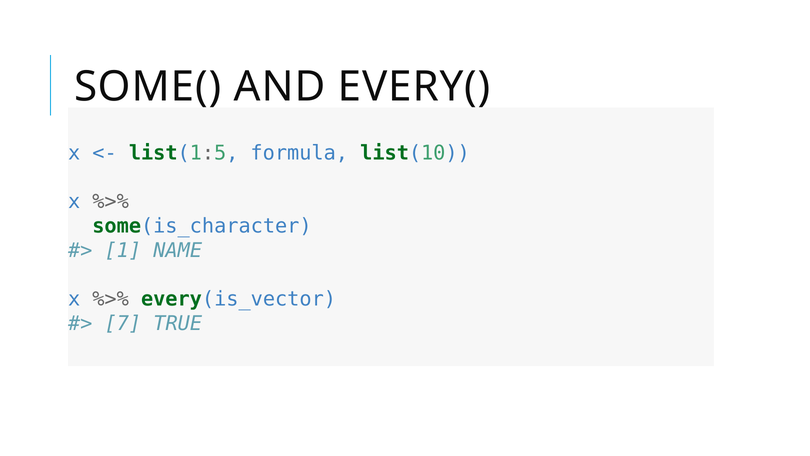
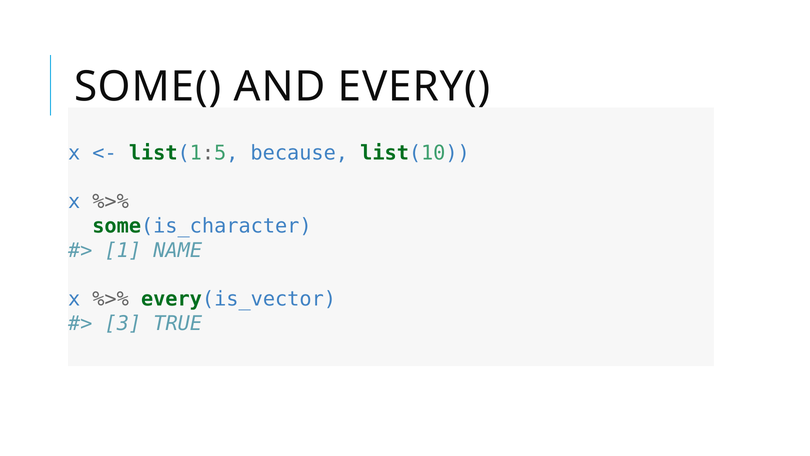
formula: formula -> because
7: 7 -> 3
